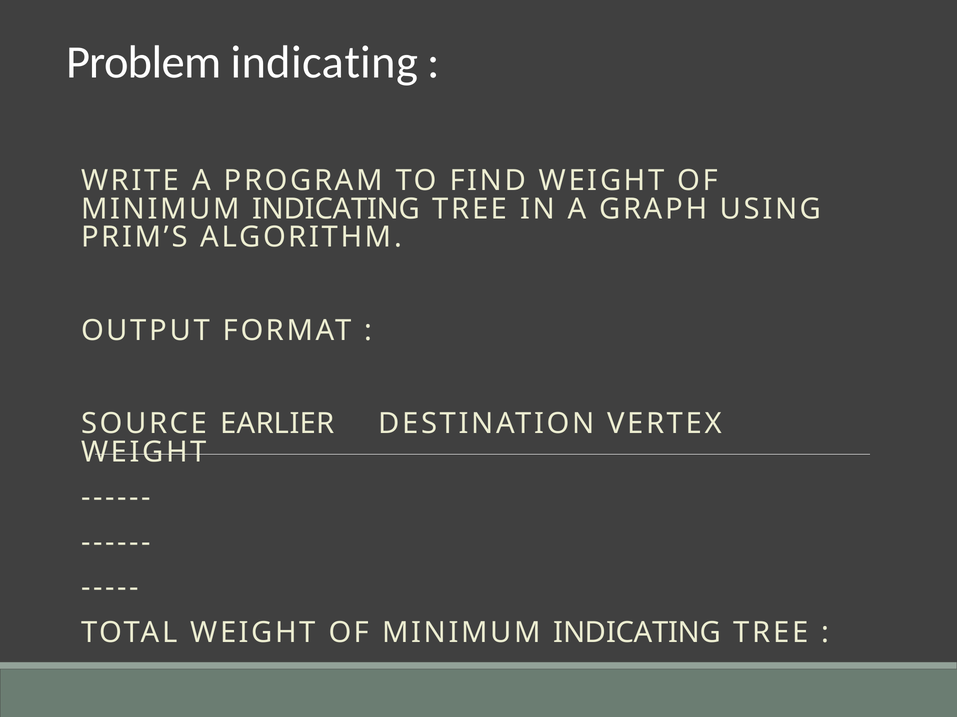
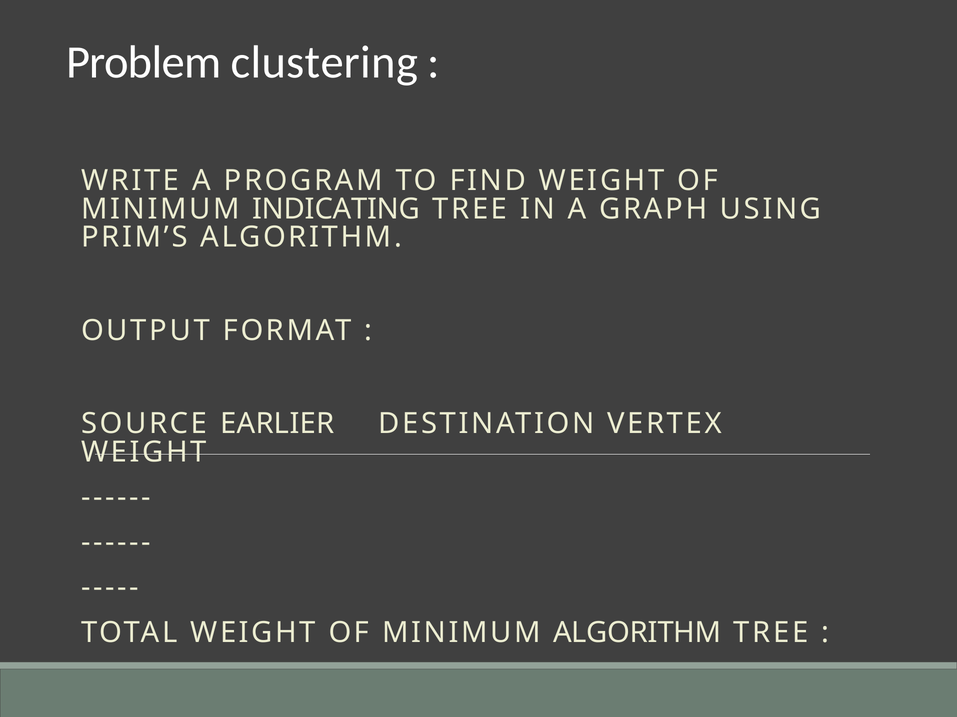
Problem indicating: indicating -> clustering
INDICATING at (637, 633): INDICATING -> ALGORITHM
